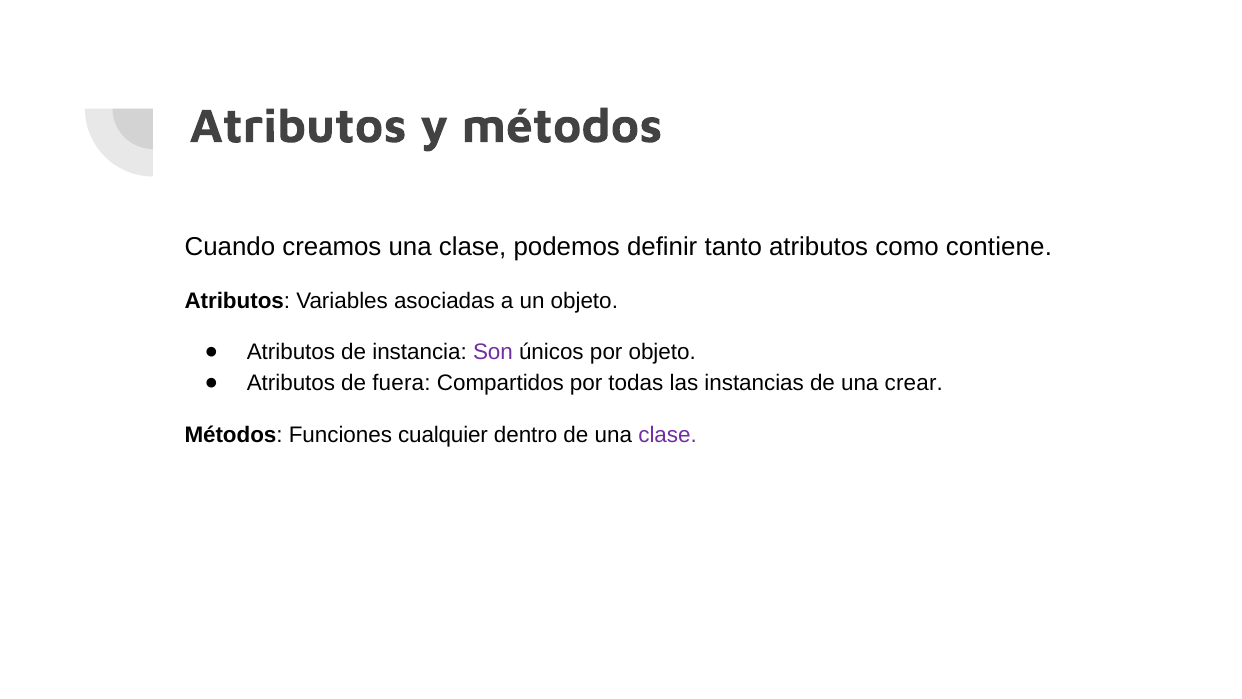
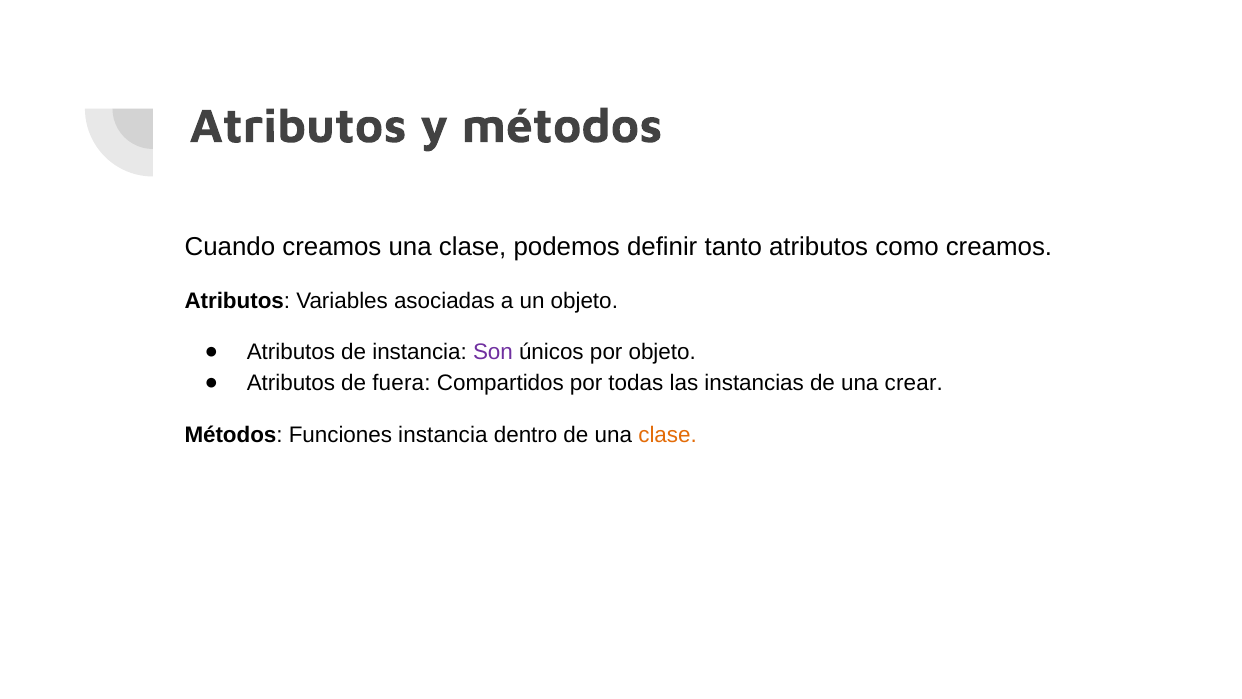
como contiene: contiene -> creamos
Funciones cualquier: cualquier -> instancia
clase at (668, 434) colour: purple -> orange
